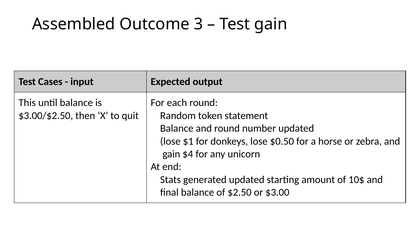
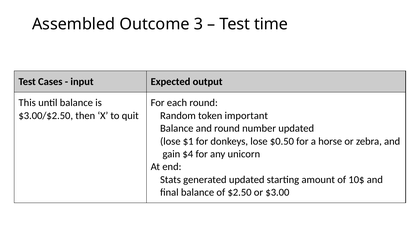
Test gain: gain -> time
statement: statement -> important
